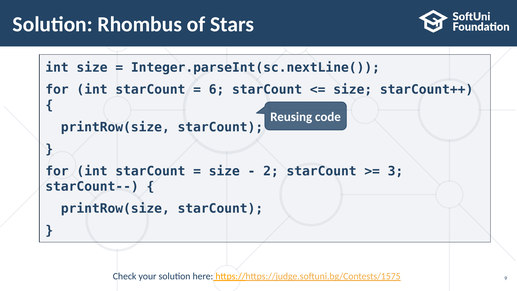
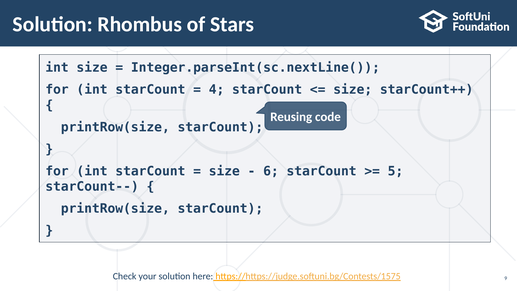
6: 6 -> 4
2: 2 -> 6
3: 3 -> 5
